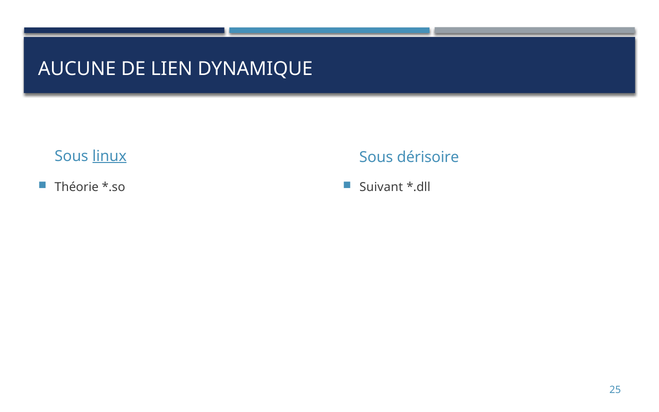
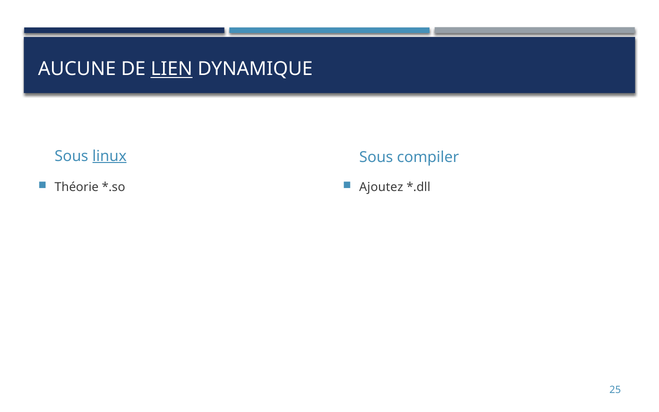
LIEN underline: none -> present
dérisoire: dérisoire -> compiler
Suivant: Suivant -> Ajoutez
